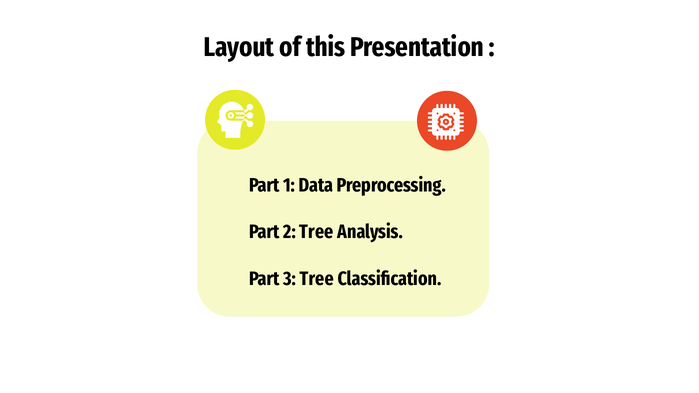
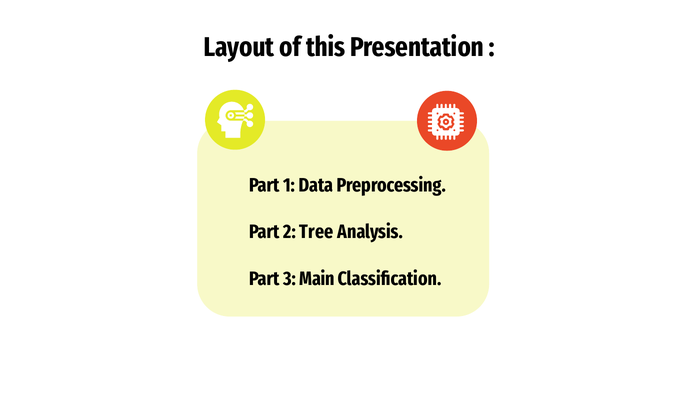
3 Tree: Tree -> Main
